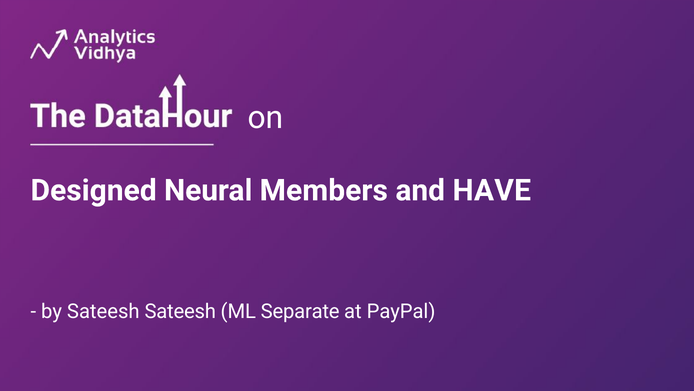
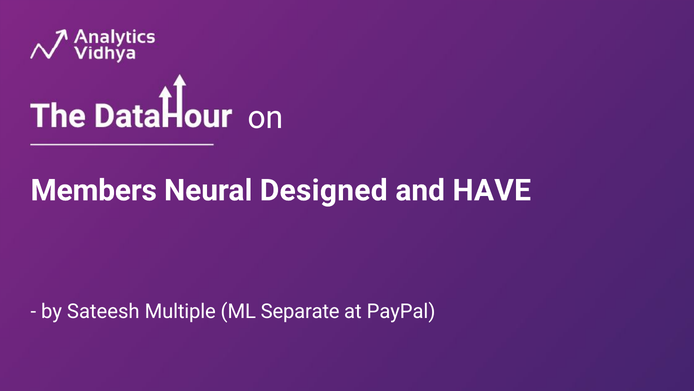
Designed: Designed -> Members
Members: Members -> Designed
Sateesh Sateesh: Sateesh -> Multiple
